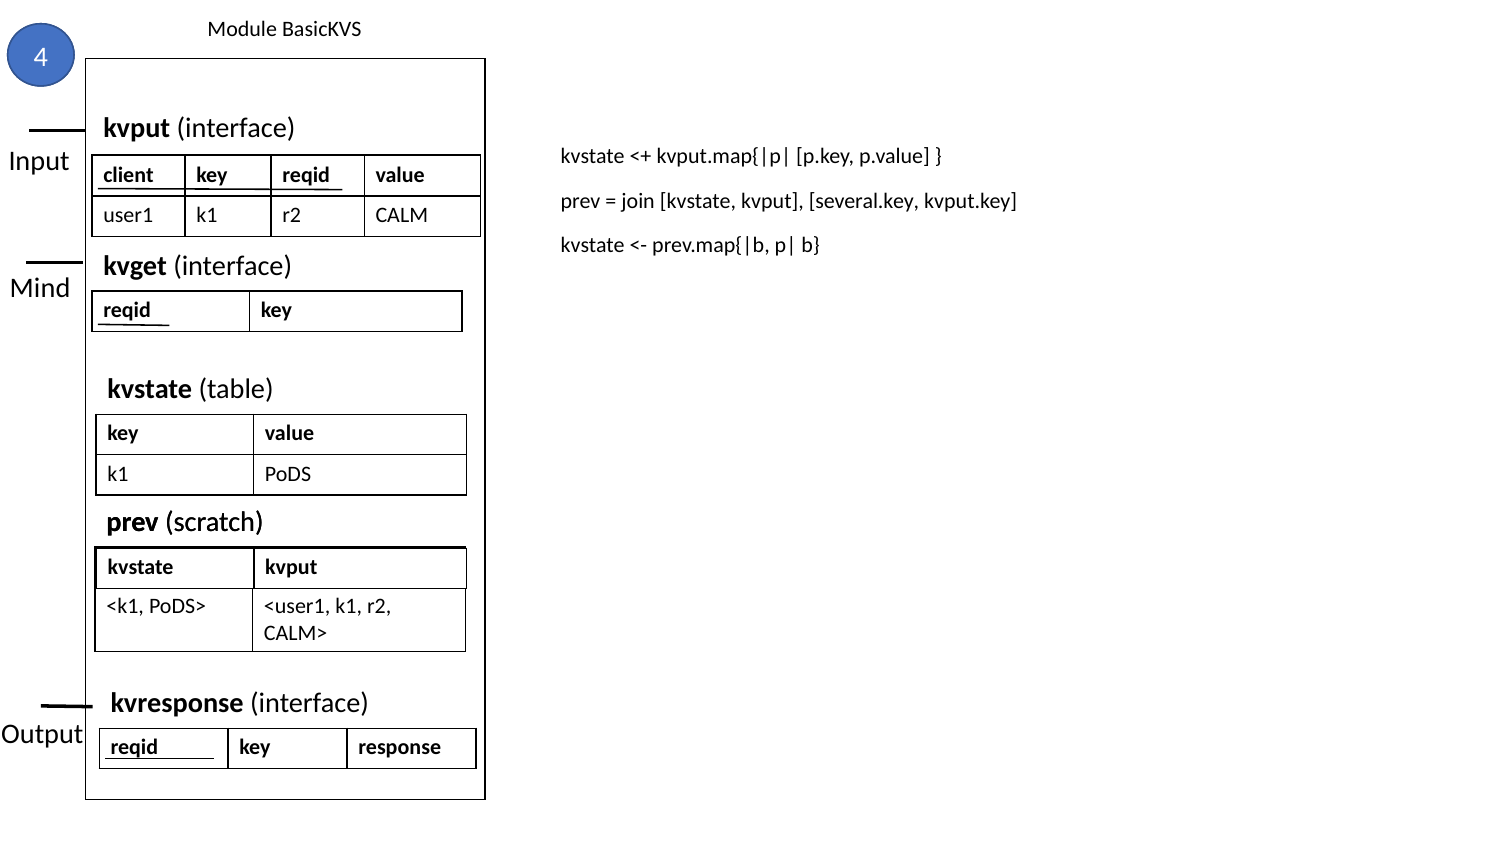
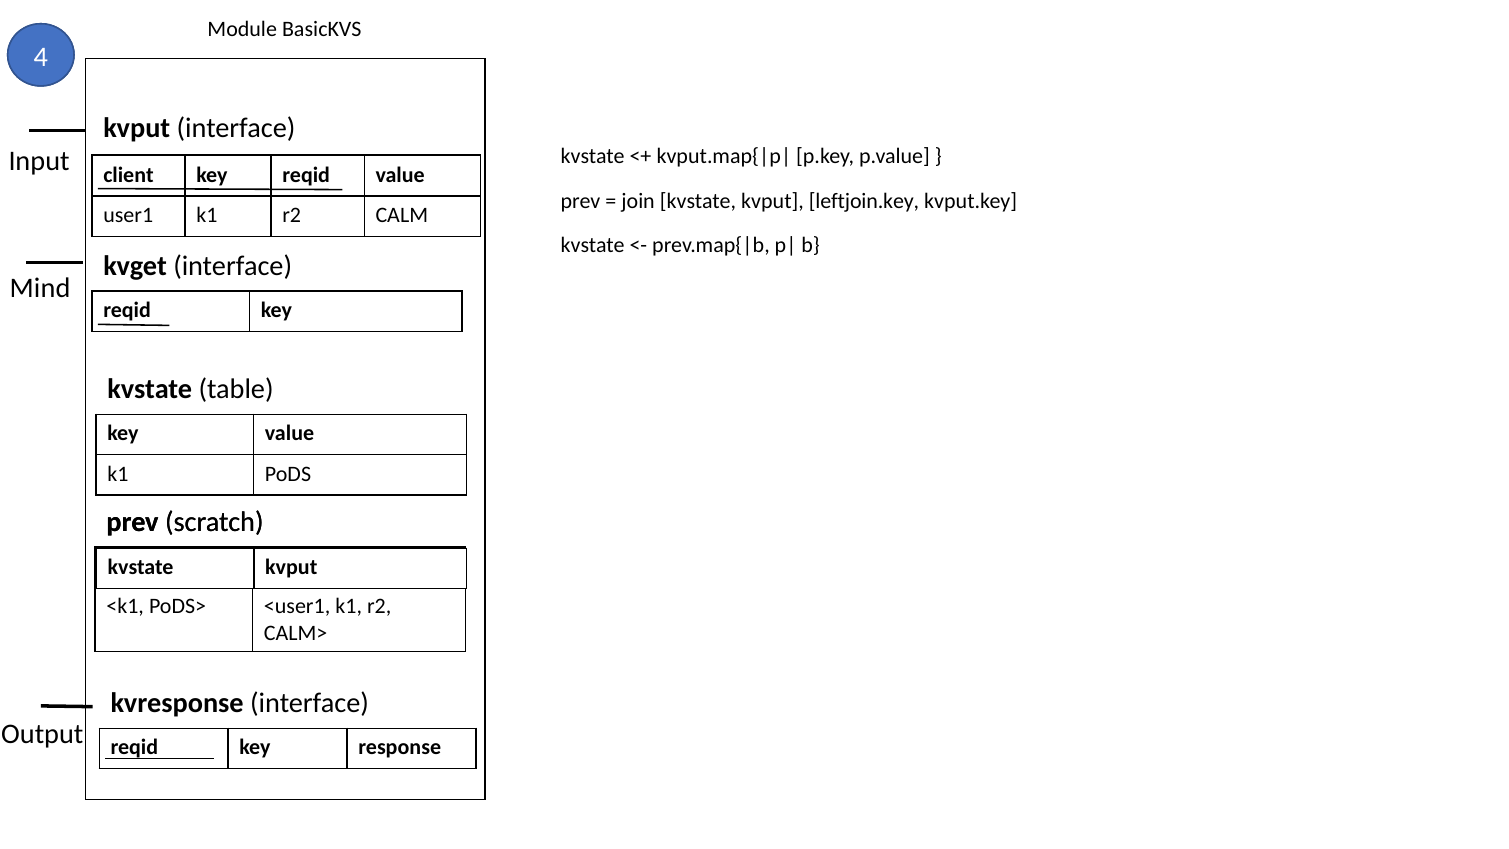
several.key: several.key -> leftjoin.key
